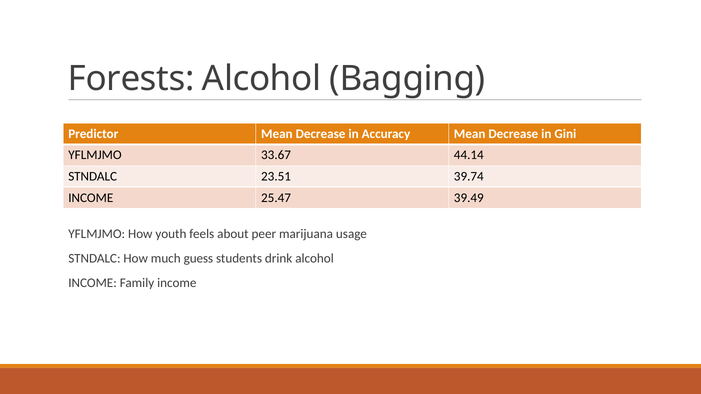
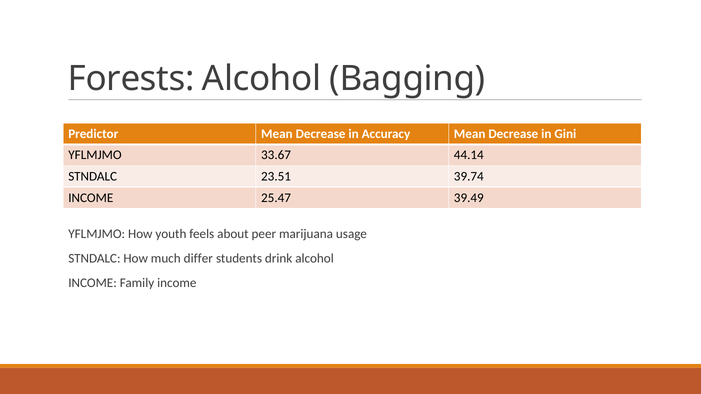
guess: guess -> differ
